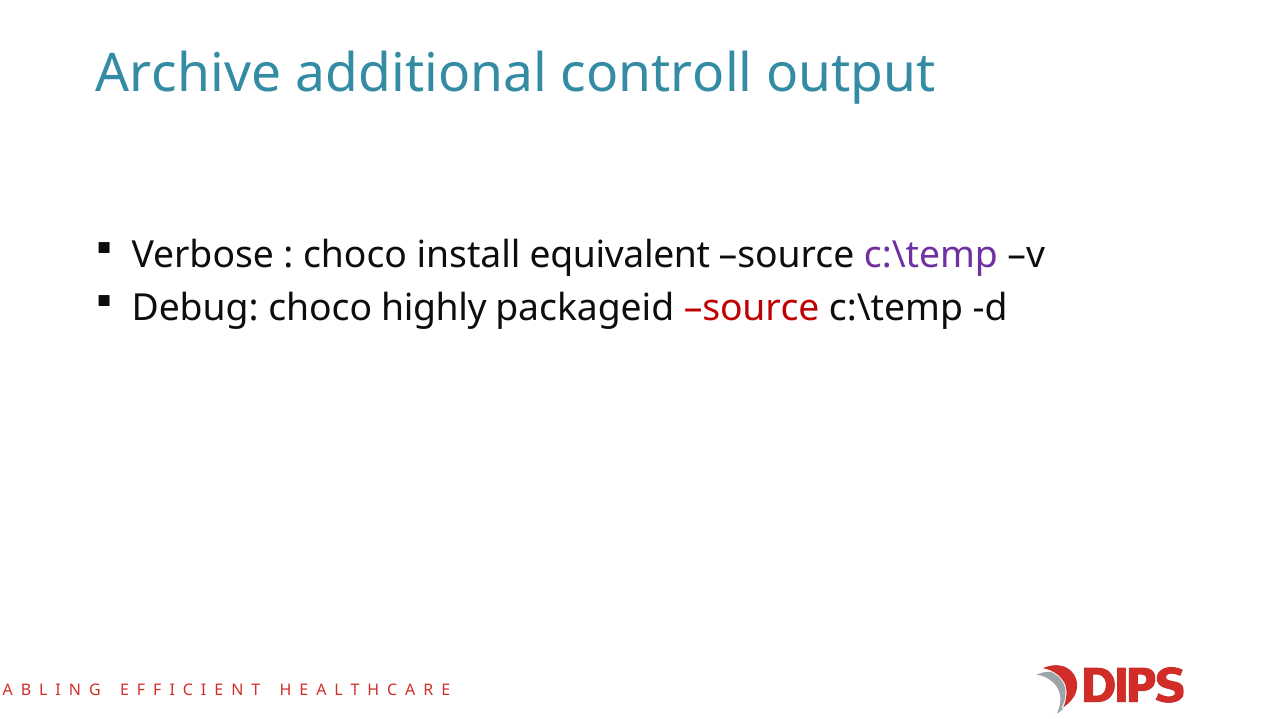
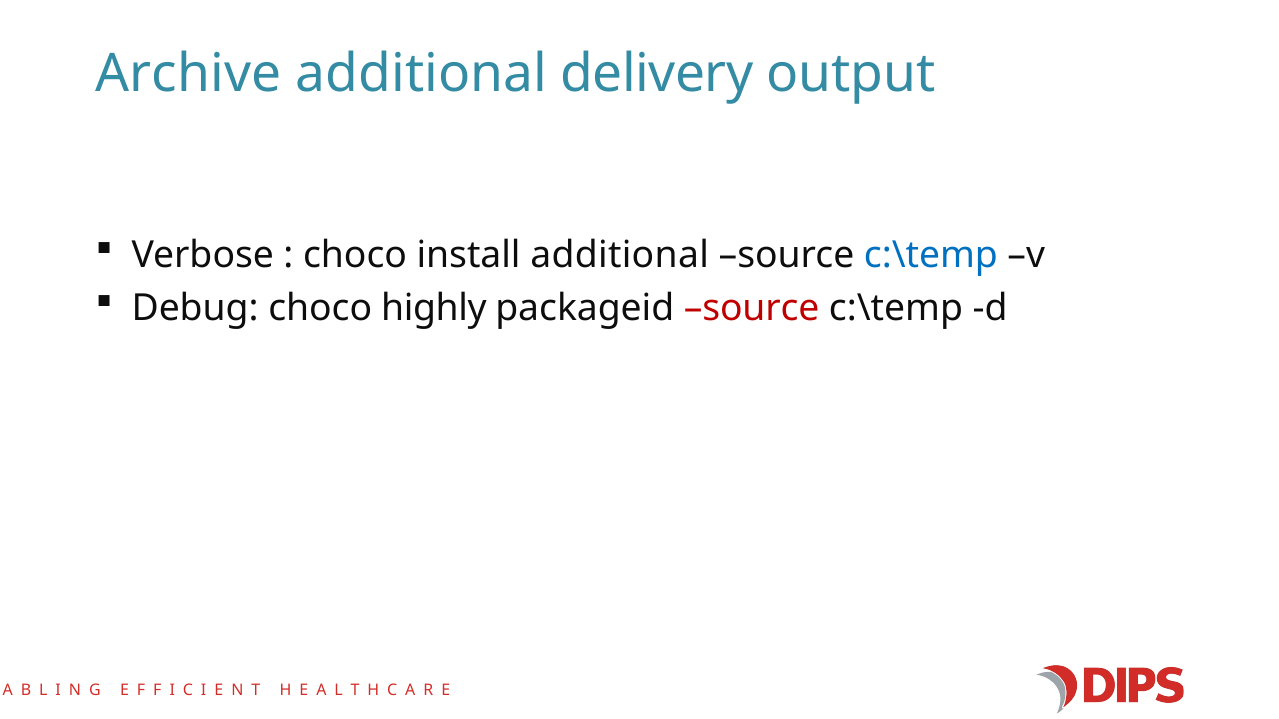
controll: controll -> delivery
install equivalent: equivalent -> additional
c:\temp at (931, 256) colour: purple -> blue
